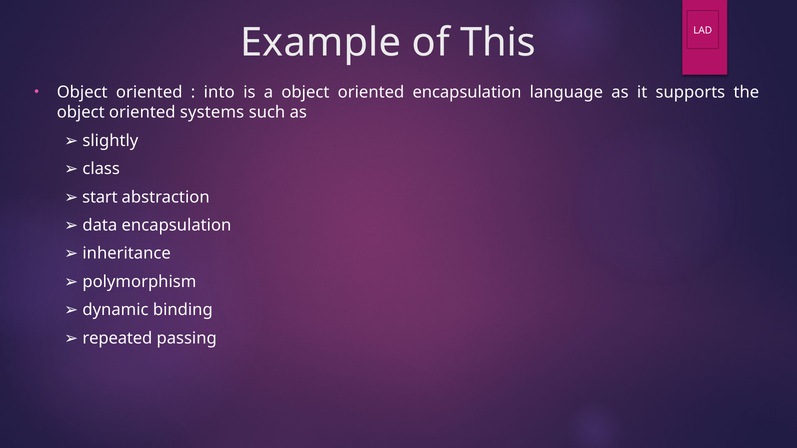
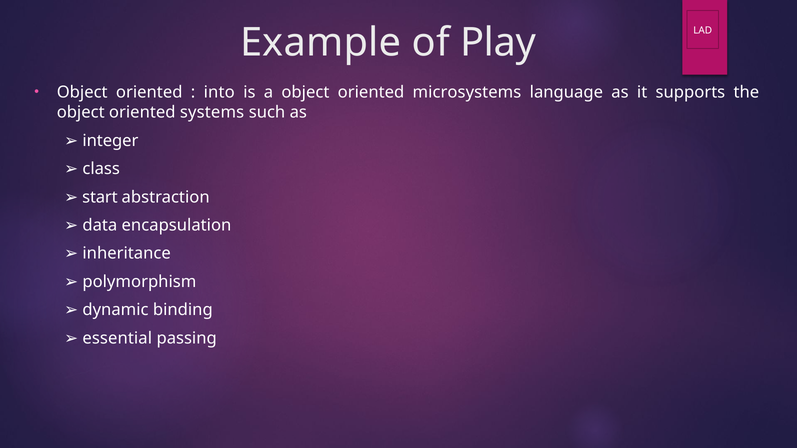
This: This -> Play
oriented encapsulation: encapsulation -> microsystems
slightly: slightly -> integer
repeated: repeated -> essential
